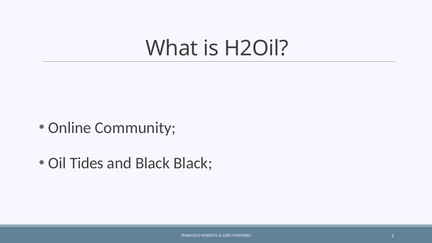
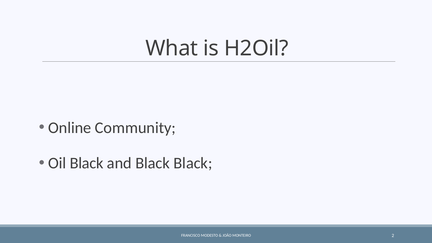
Oil Tides: Tides -> Black
